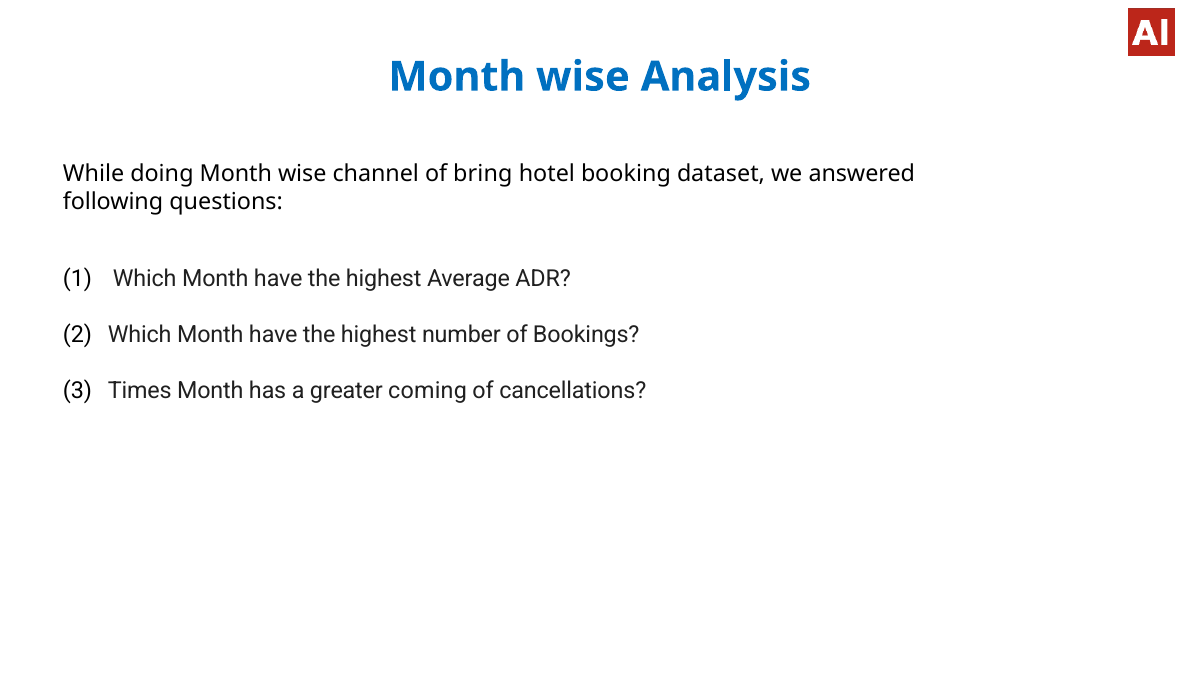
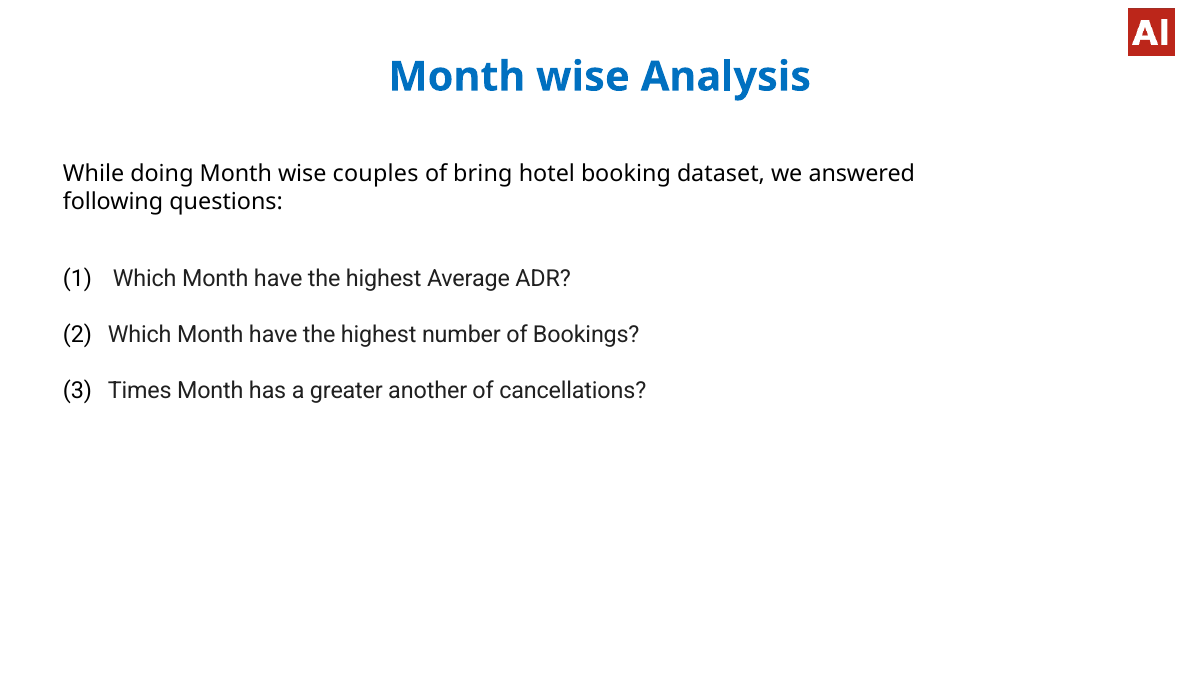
channel: channel -> couples
coming: coming -> another
